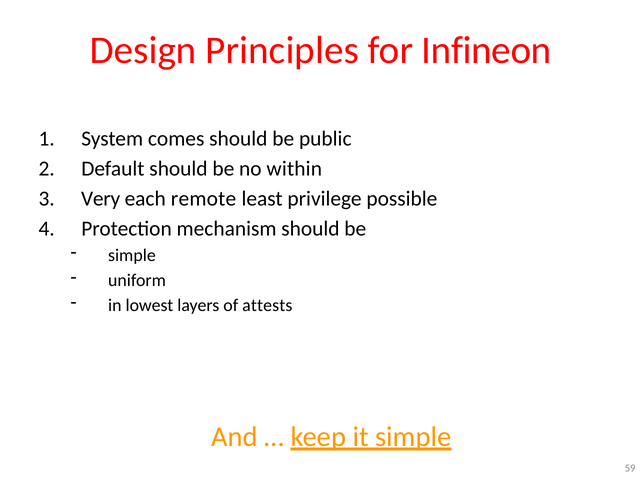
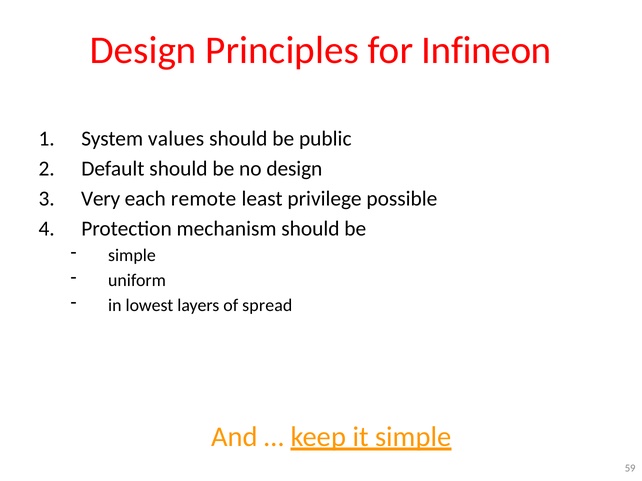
comes: comes -> values
no within: within -> design
attests: attests -> spread
